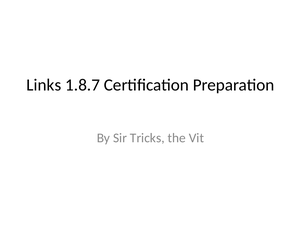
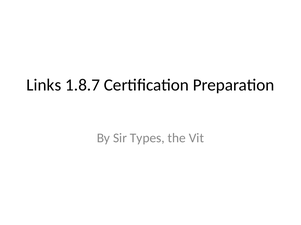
Tricks: Tricks -> Types
